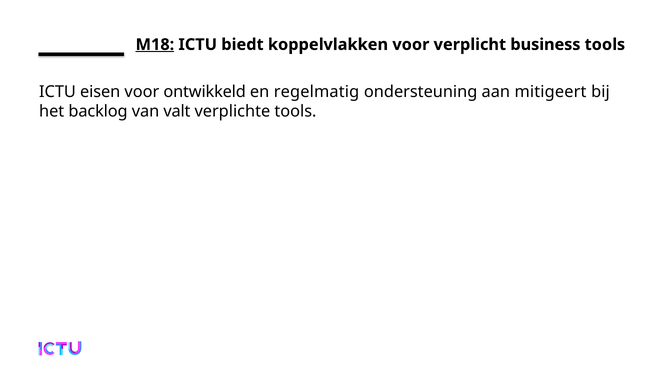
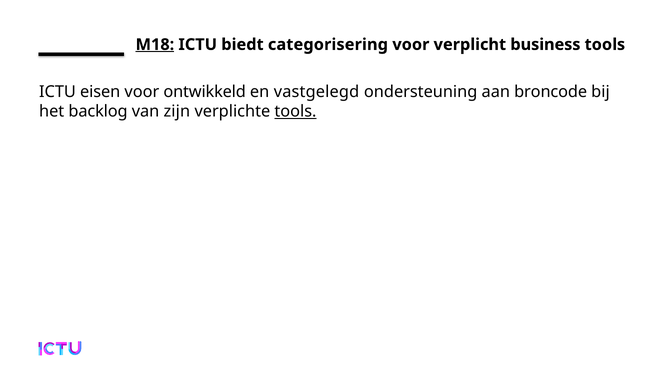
koppelvlakken: koppelvlakken -> categorisering
regelmatig: regelmatig -> vastgelegd
mitigeert: mitigeert -> broncode
valt: valt -> zijn
tools at (295, 111) underline: none -> present
